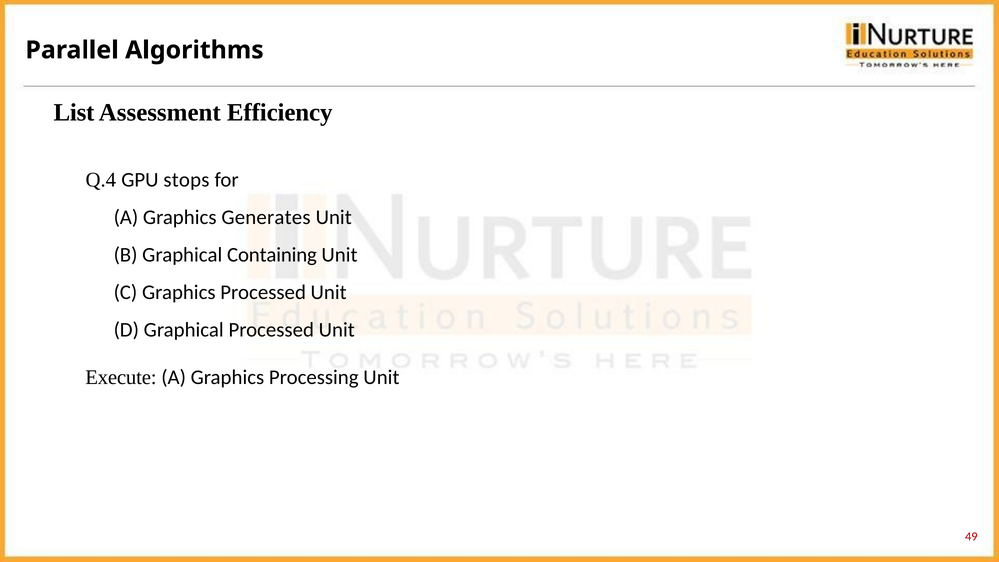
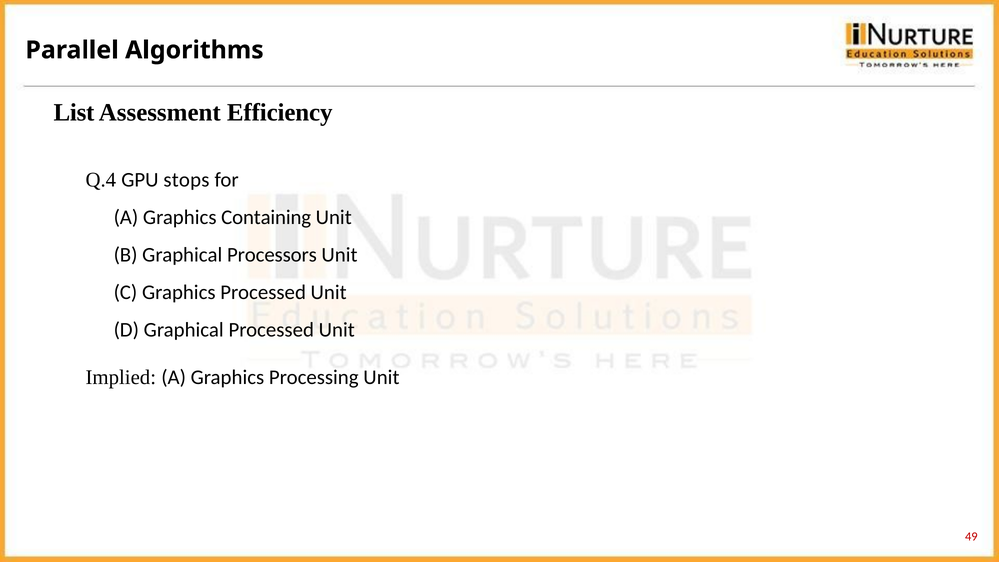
Generates: Generates -> Containing
Containing: Containing -> Processors
Execute: Execute -> Implied
